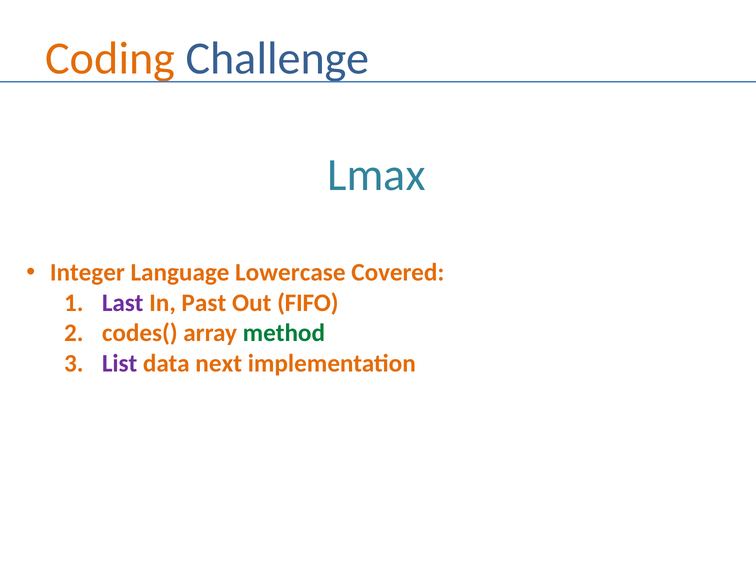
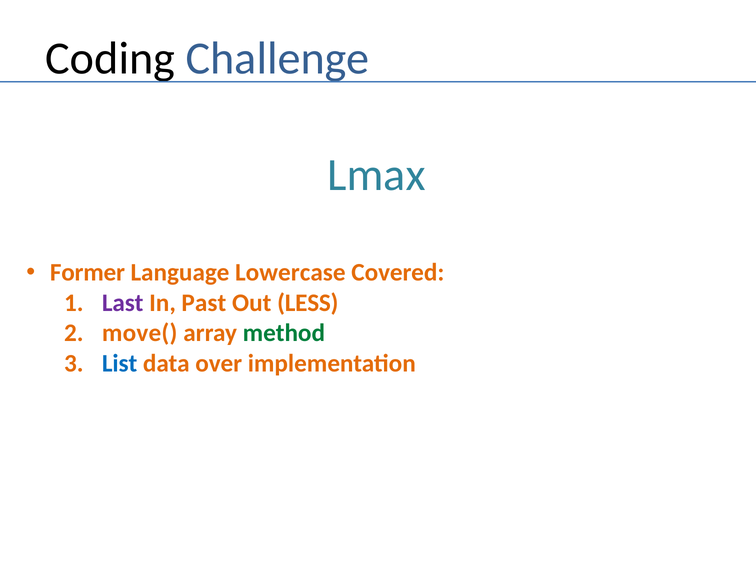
Coding colour: orange -> black
Integer: Integer -> Former
FIFO: FIFO -> LESS
codes(: codes( -> move(
List colour: purple -> blue
next: next -> over
